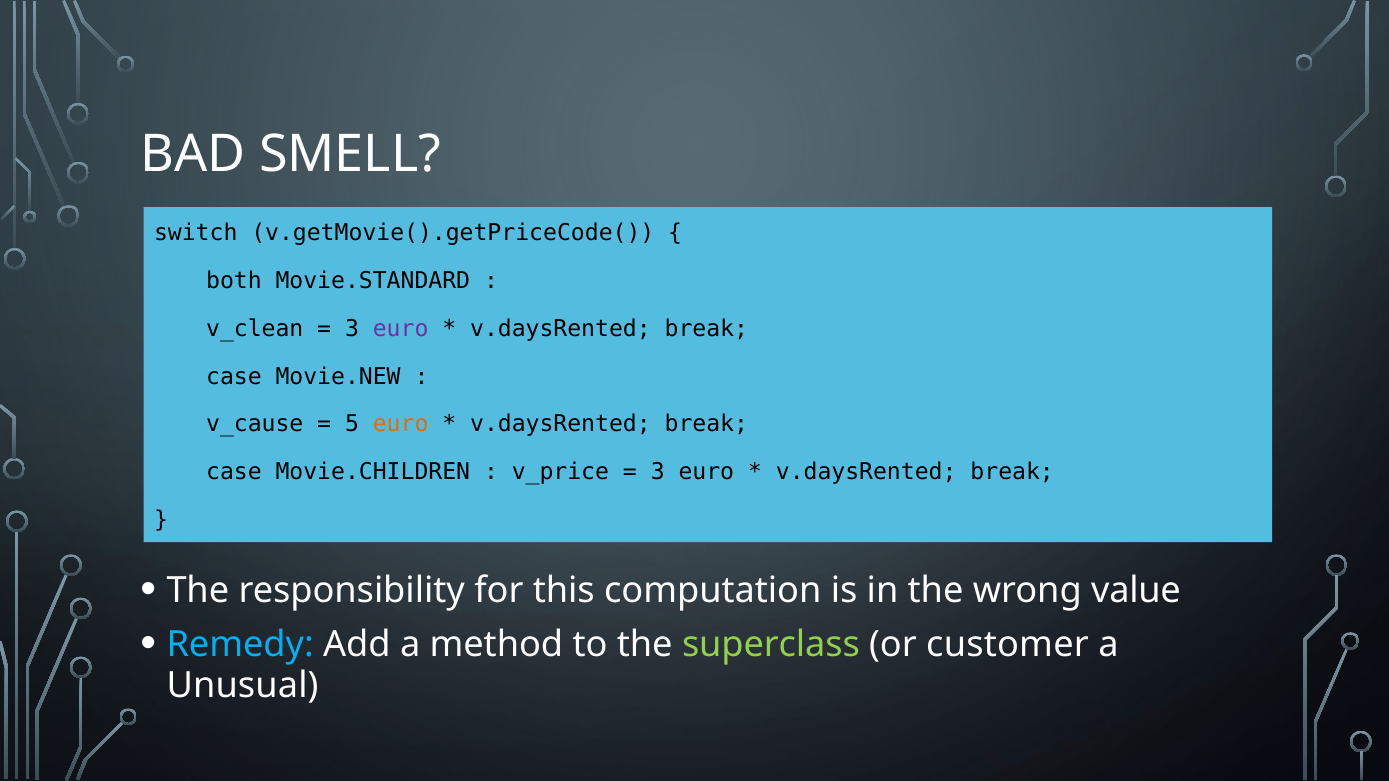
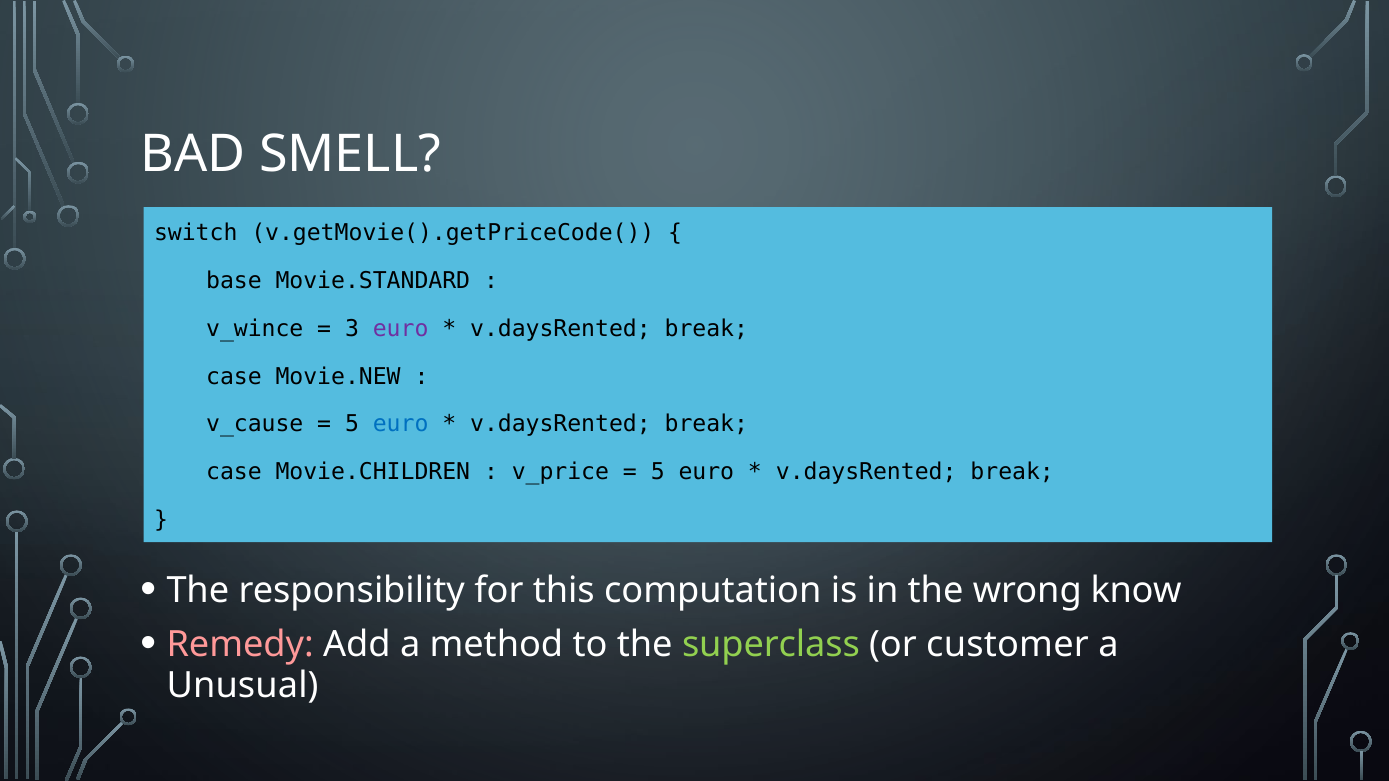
both: both -> base
v_clean: v_clean -> v_wince
euro at (401, 424) colour: orange -> blue
3 at (658, 472): 3 -> 5
value: value -> know
Remedy colour: light blue -> pink
